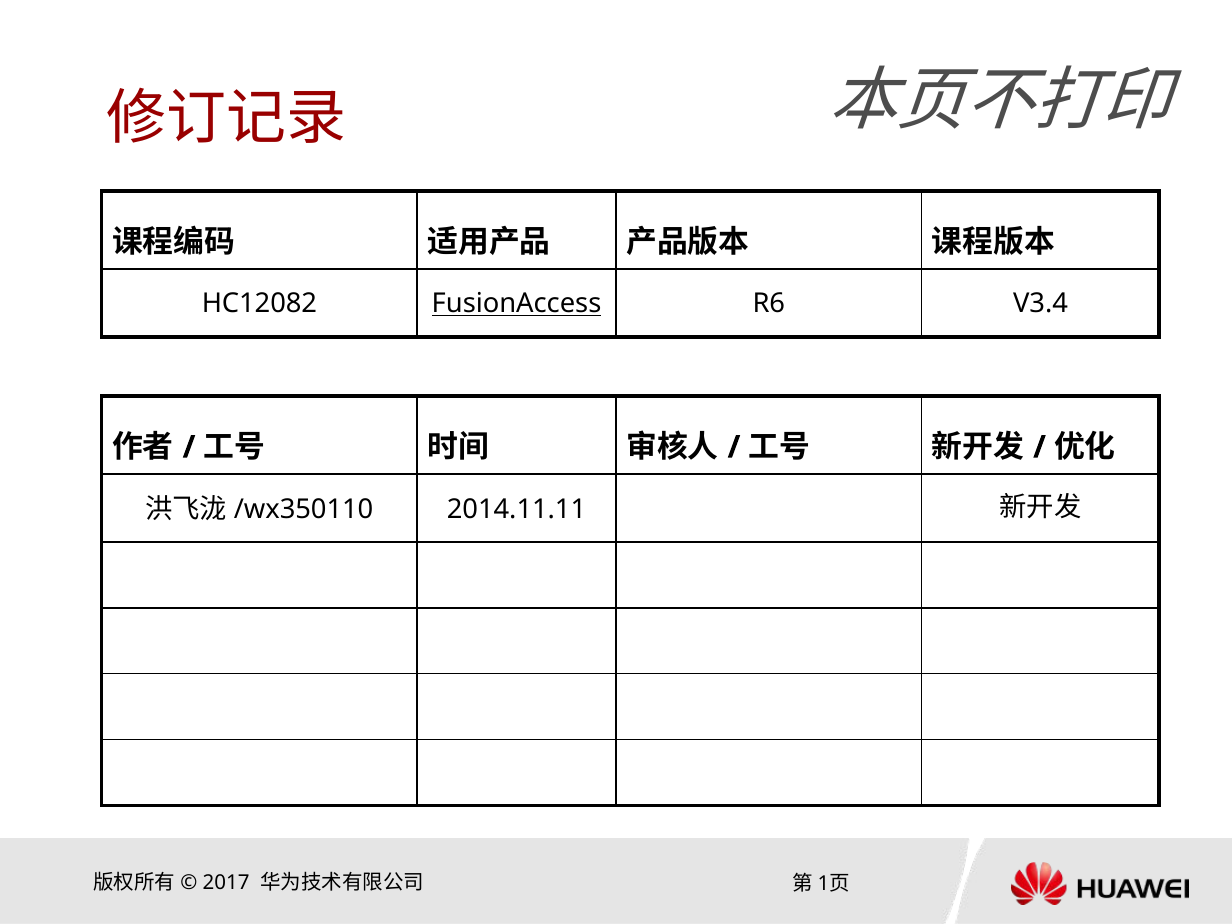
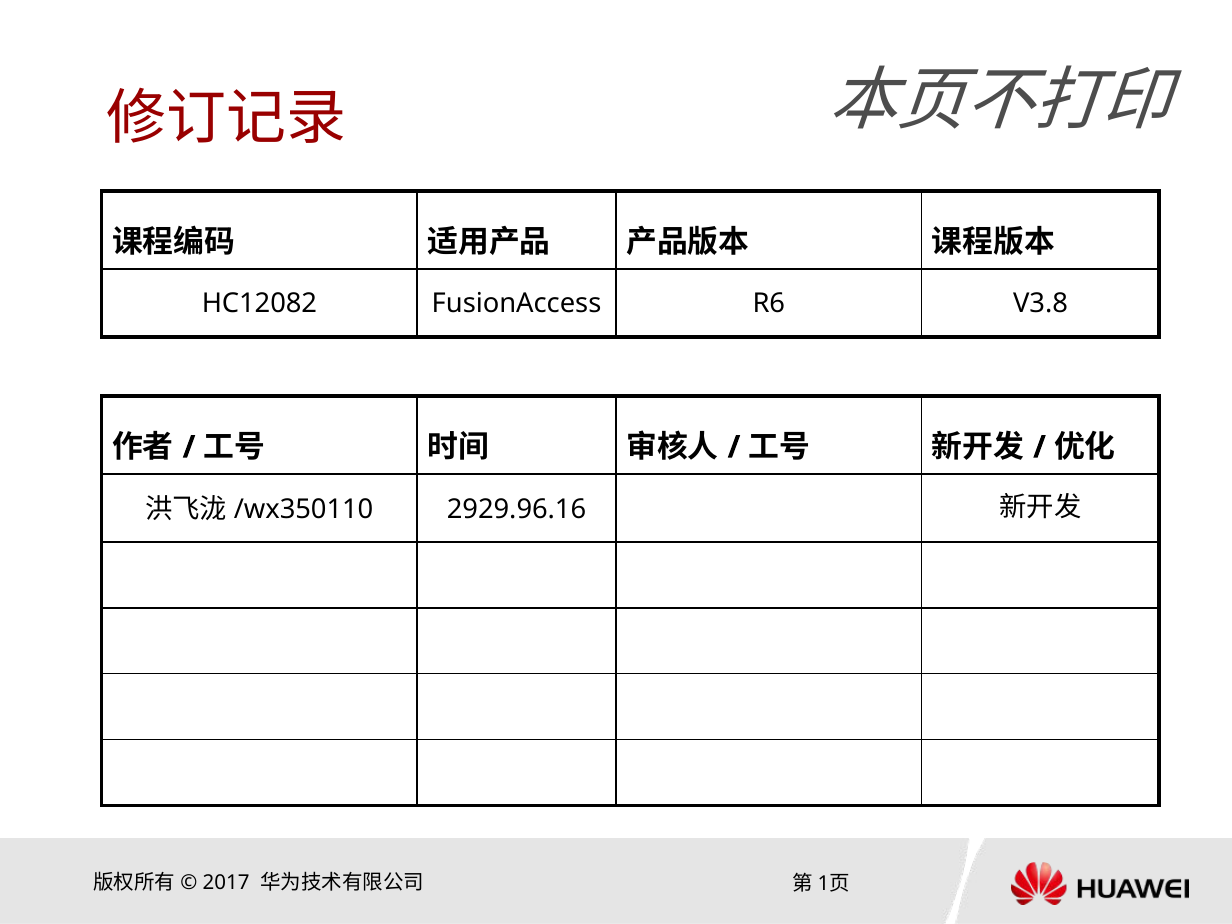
FusionAccess underline: present -> none
V3.4: V3.4 -> V3.8
2014.11.11: 2014.11.11 -> 2929.96.16
